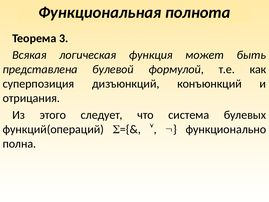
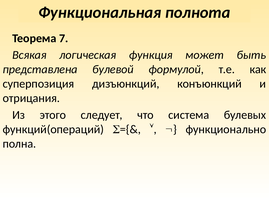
3: 3 -> 7
